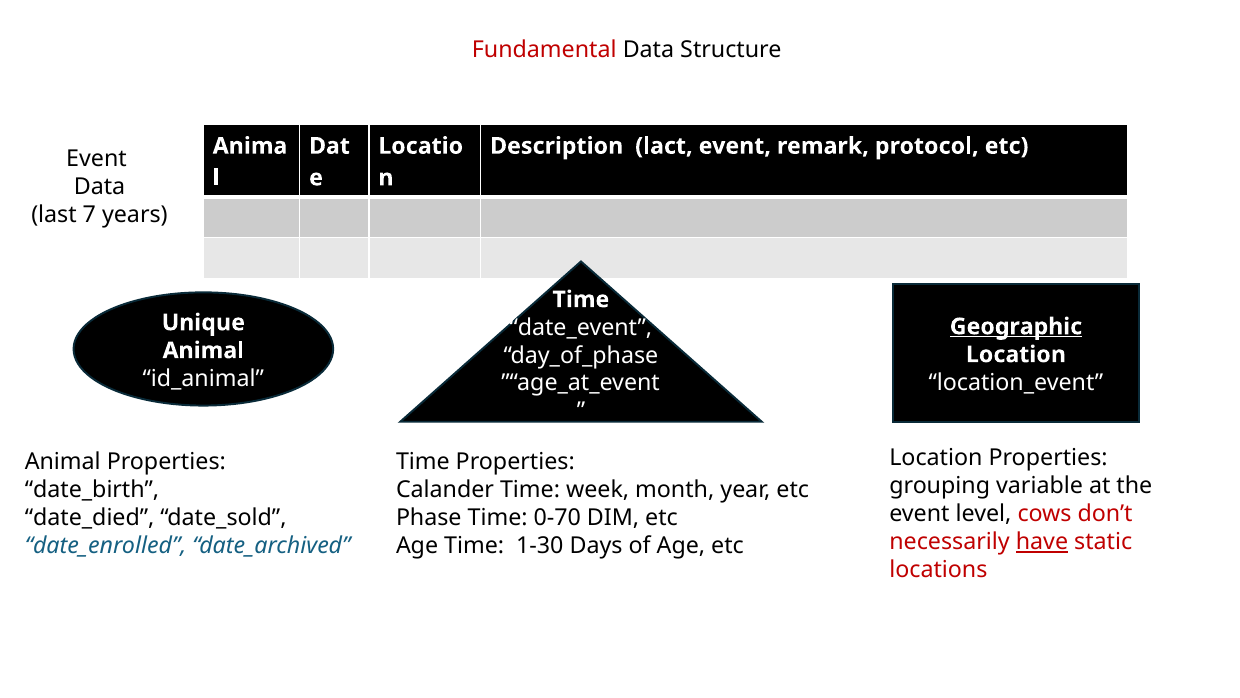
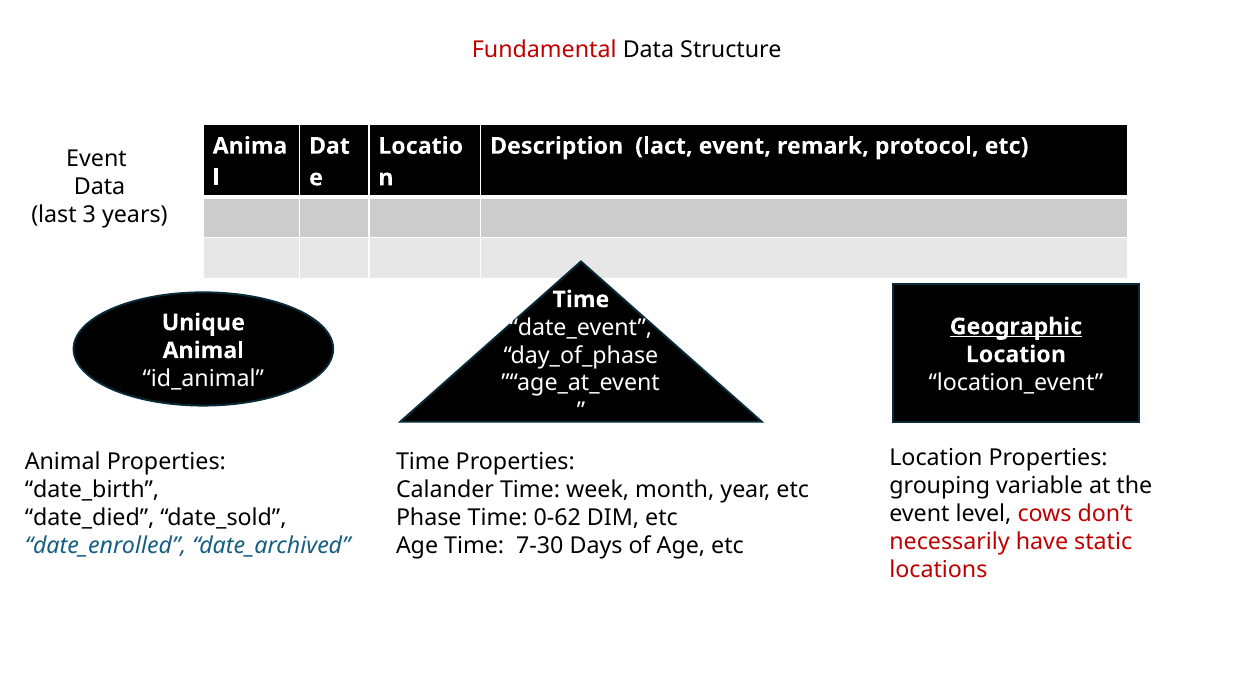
7: 7 -> 3
0-70: 0-70 -> 0-62
have underline: present -> none
1-30: 1-30 -> 7-30
